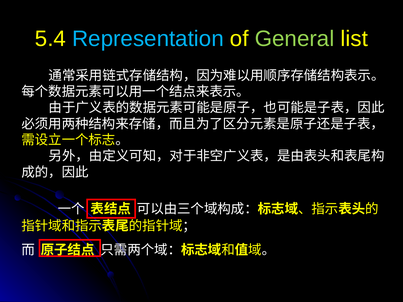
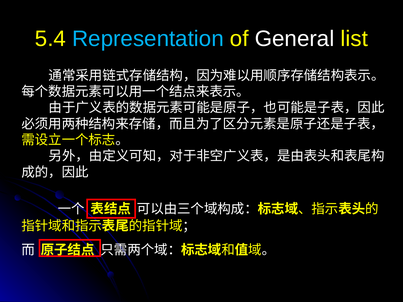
General colour: light green -> white
